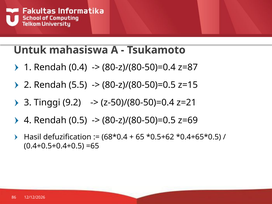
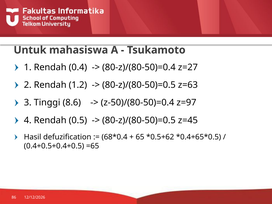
z=87: z=87 -> z=27
5.5: 5.5 -> 1.2
z=15: z=15 -> z=63
9.2: 9.2 -> 8.6
z=21: z=21 -> z=97
z=69: z=69 -> z=45
